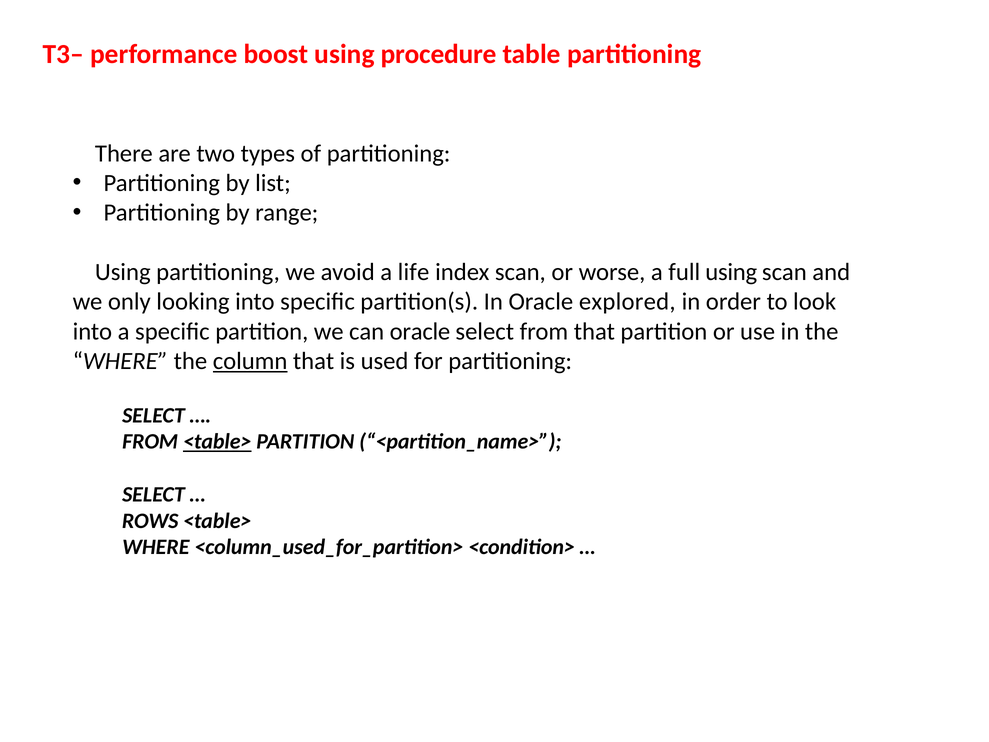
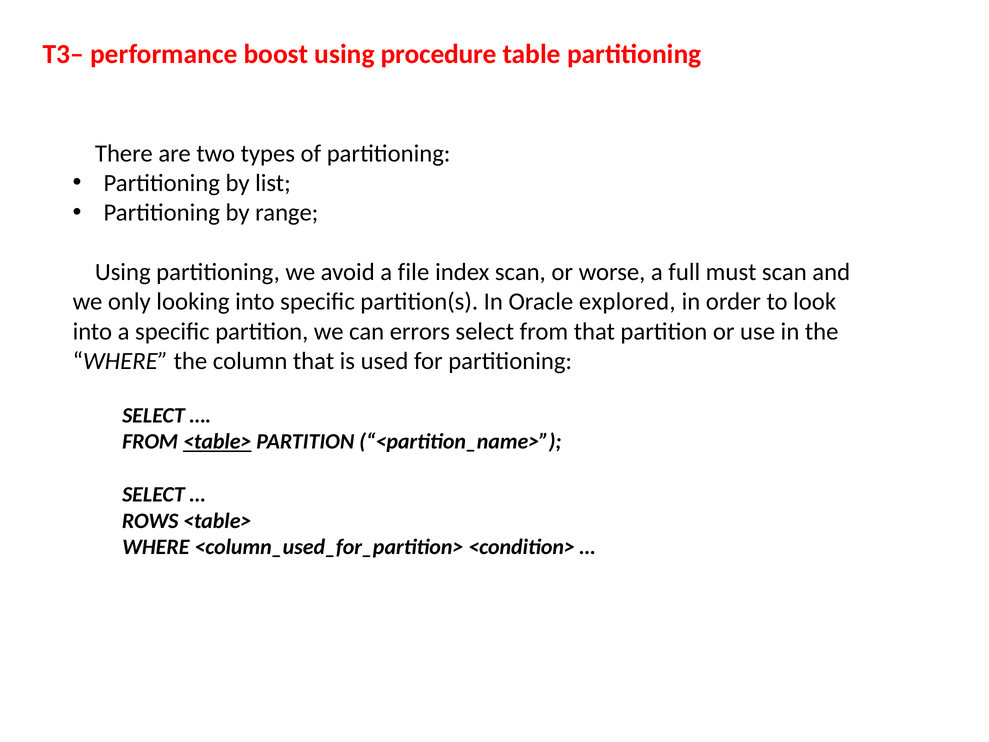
life: life -> file
full using: using -> must
can oracle: oracle -> errors
column underline: present -> none
